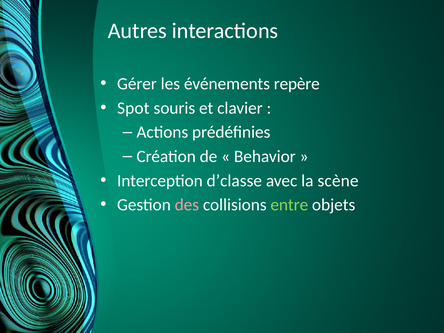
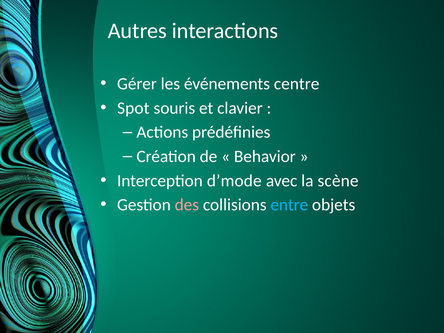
repère: repère -> centre
d’classe: d’classe -> d’mode
entre colour: light green -> light blue
